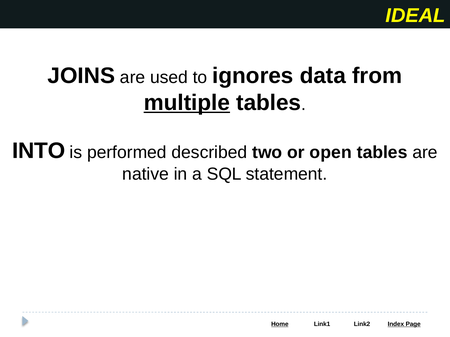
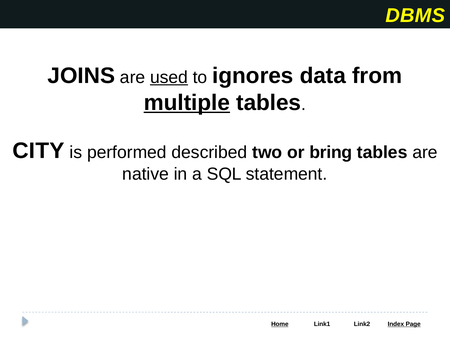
IDEAL: IDEAL -> DBMS
used underline: none -> present
INTO: INTO -> CITY
open: open -> bring
